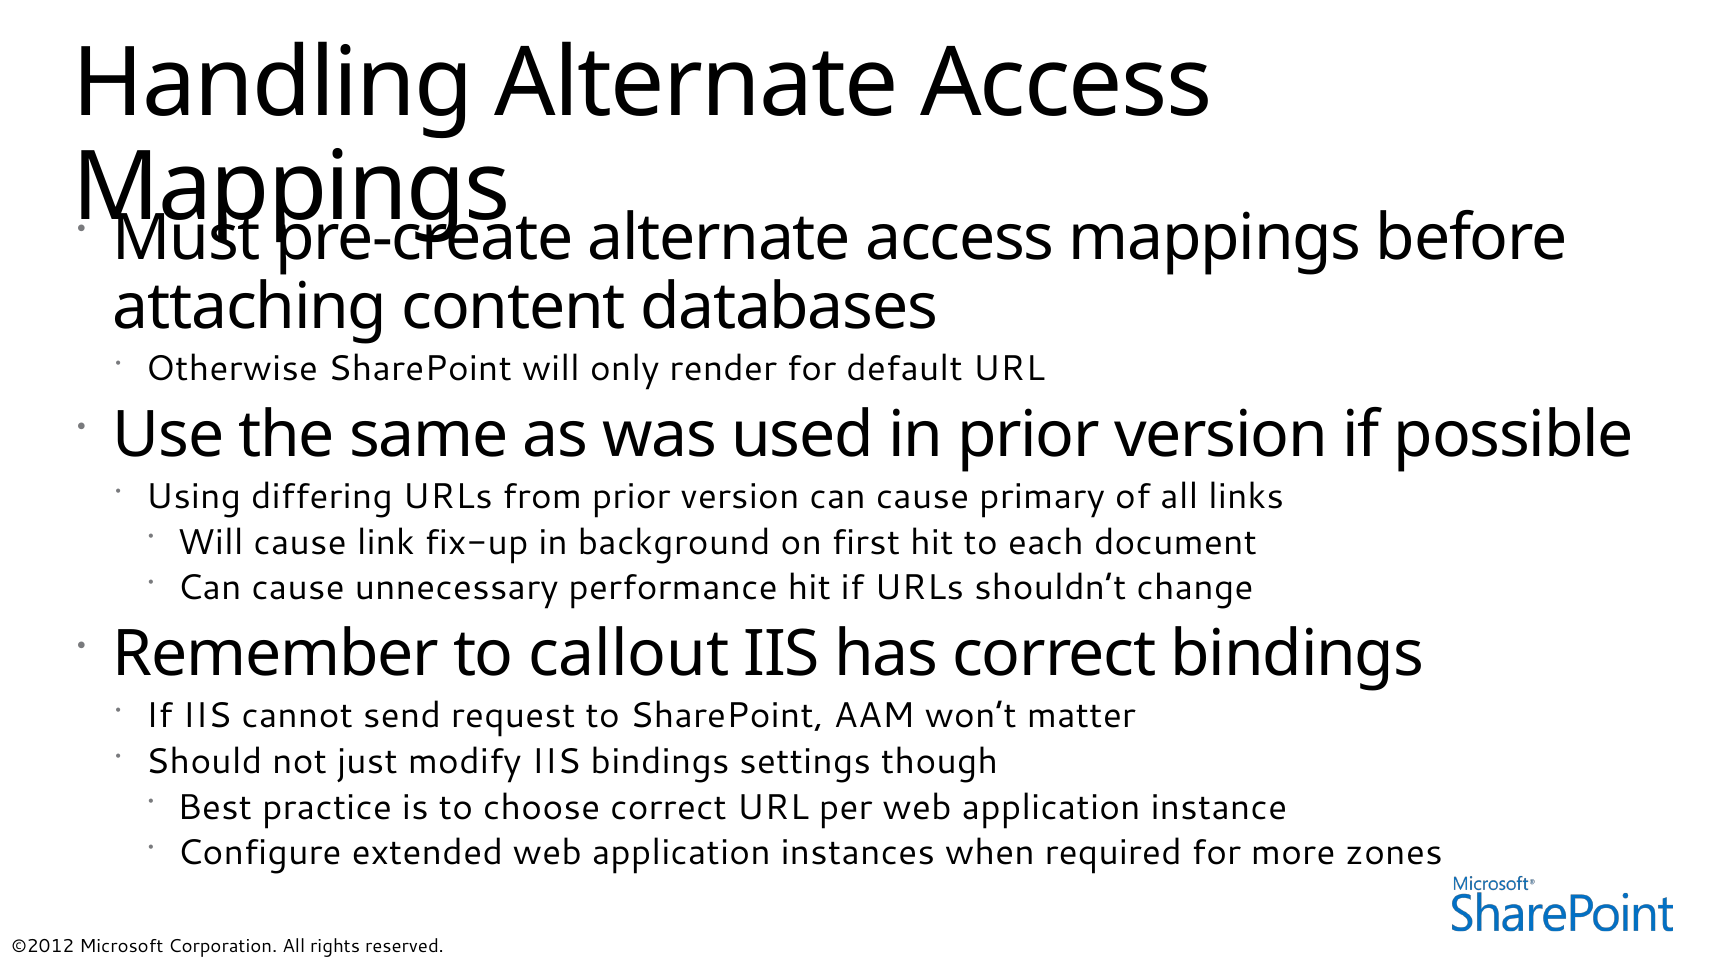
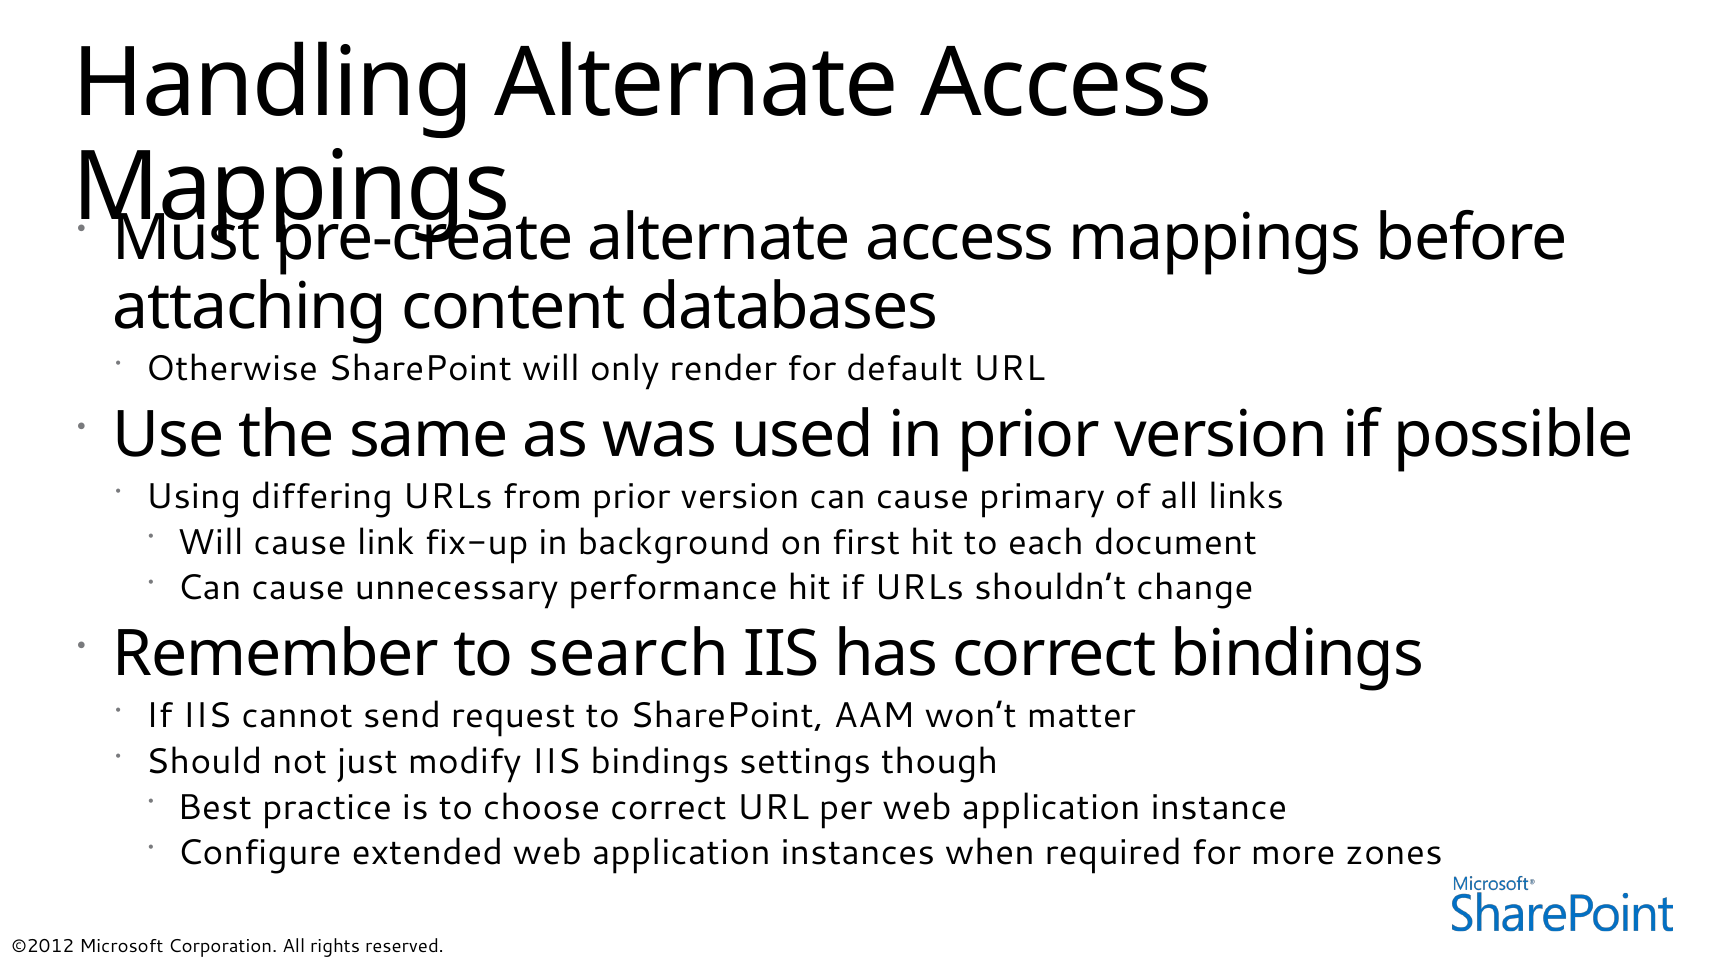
callout: callout -> search
